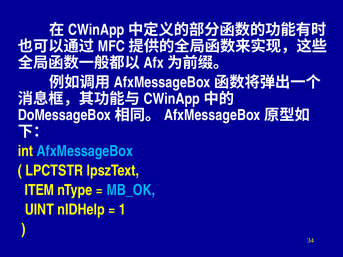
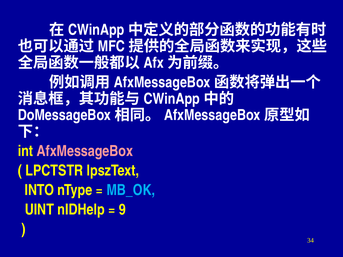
AfxMessageBox colour: light blue -> pink
ITEM: ITEM -> INTO
1: 1 -> 9
